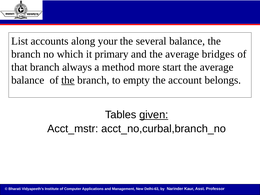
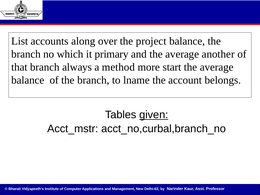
your: your -> over
several: several -> project
bridges: bridges -> another
the at (68, 80) underline: present -> none
empty: empty -> lname
